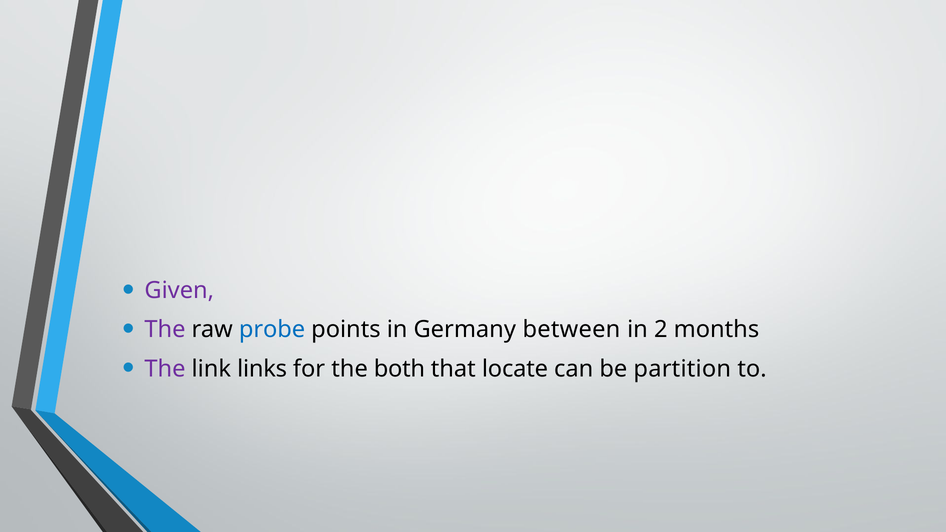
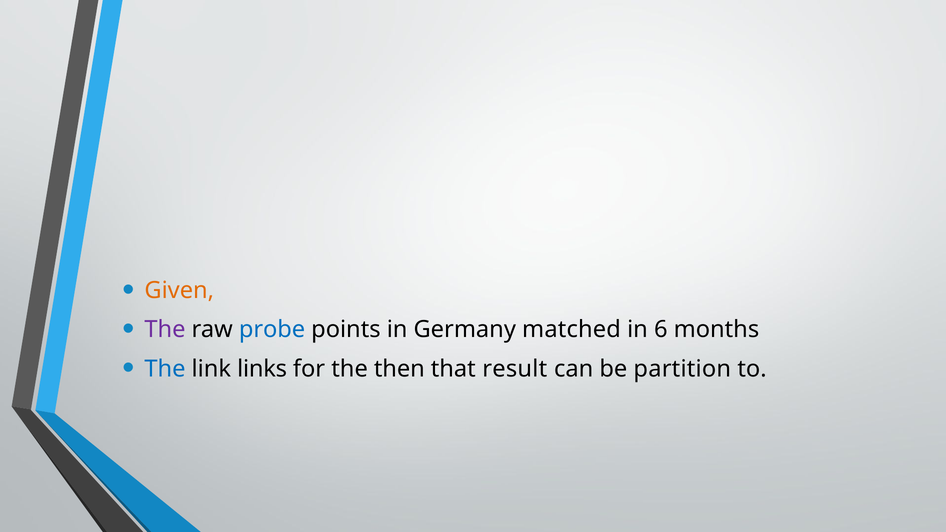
Given colour: purple -> orange
between: between -> matched
2: 2 -> 6
The at (165, 369) colour: purple -> blue
both: both -> then
locate: locate -> result
